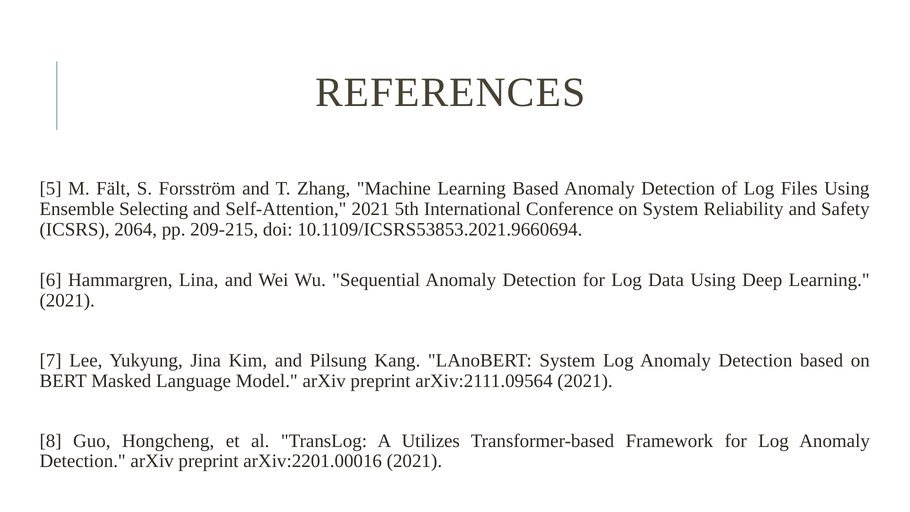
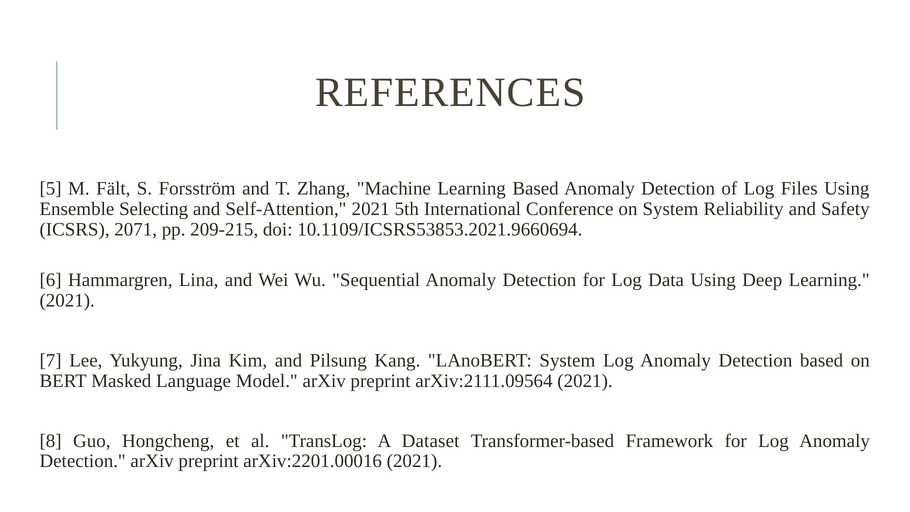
2064: 2064 -> 2071
Utilizes: Utilizes -> Dataset
